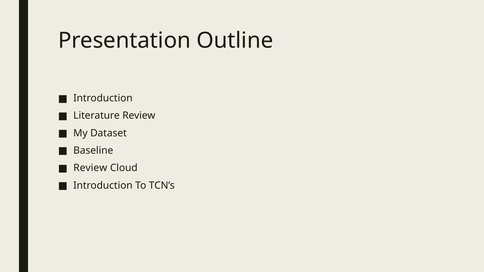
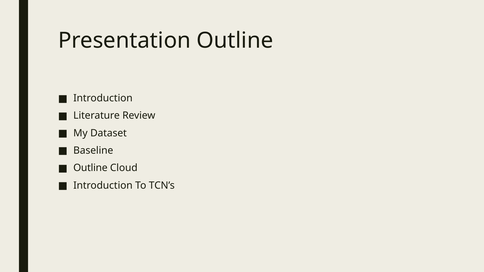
Review at (90, 168): Review -> Outline
